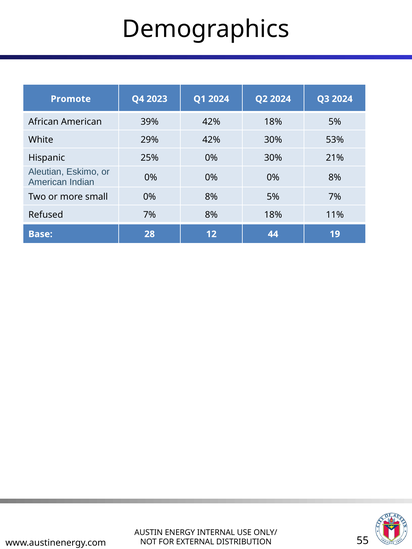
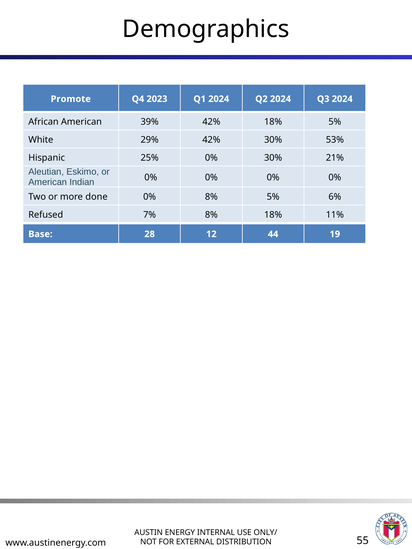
0% 0% 0% 8%: 8% -> 0%
small: small -> done
5% 7%: 7% -> 6%
